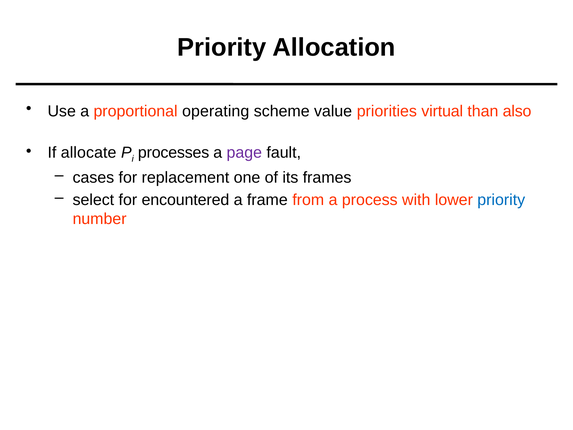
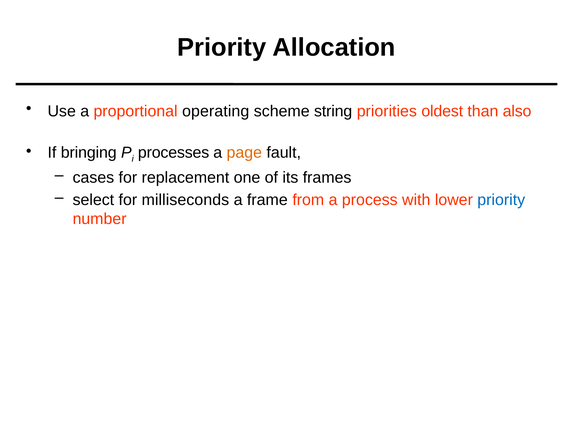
value: value -> string
virtual: virtual -> oldest
allocate: allocate -> bringing
page colour: purple -> orange
encountered: encountered -> milliseconds
